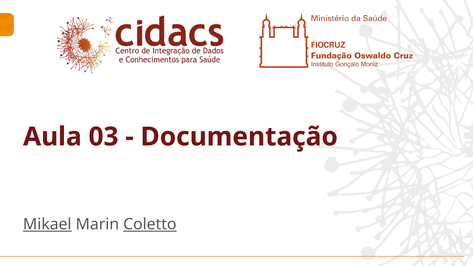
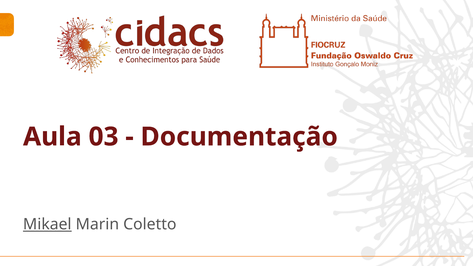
Coletto underline: present -> none
